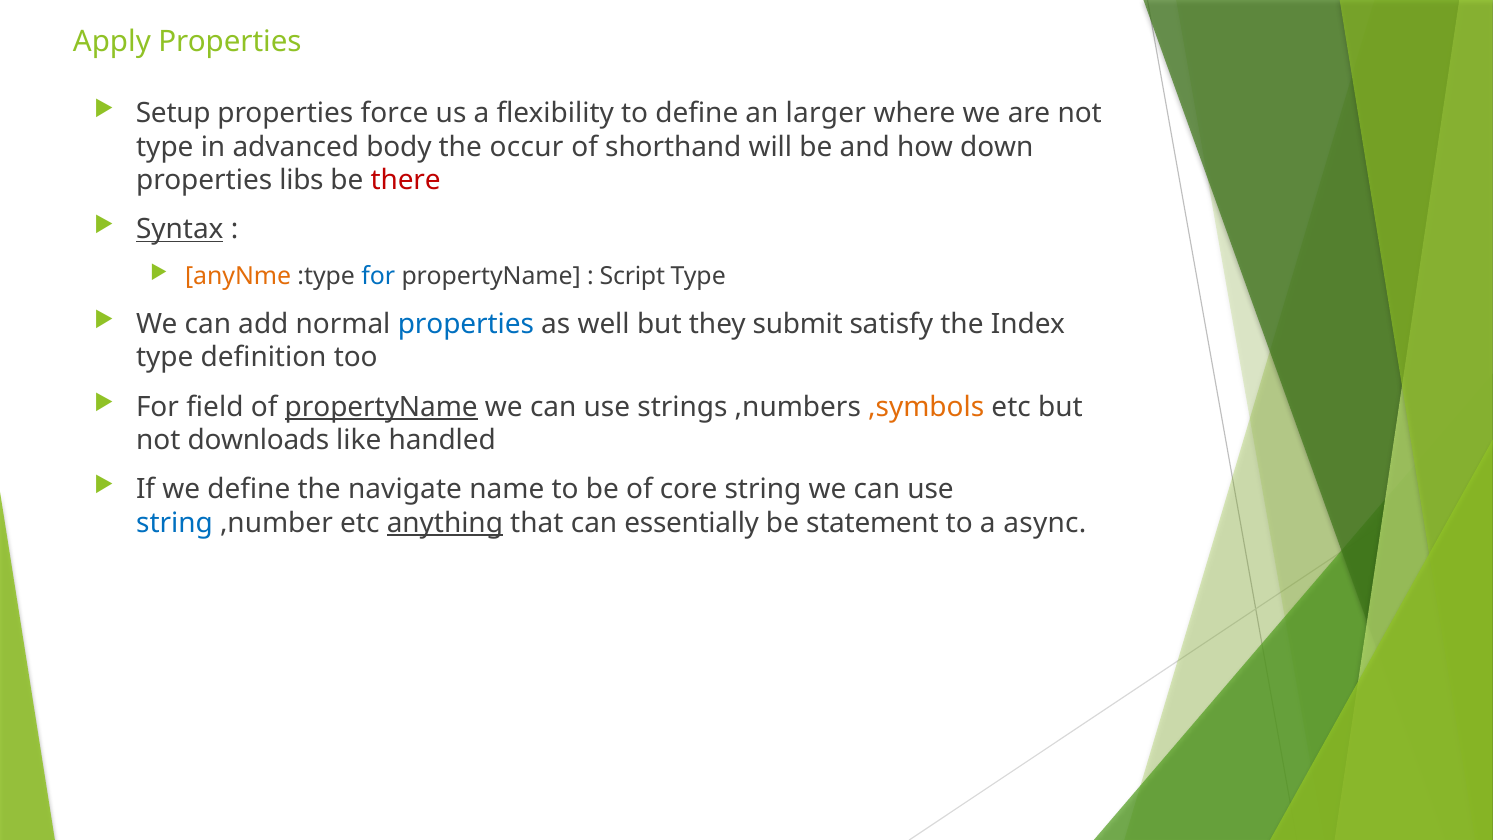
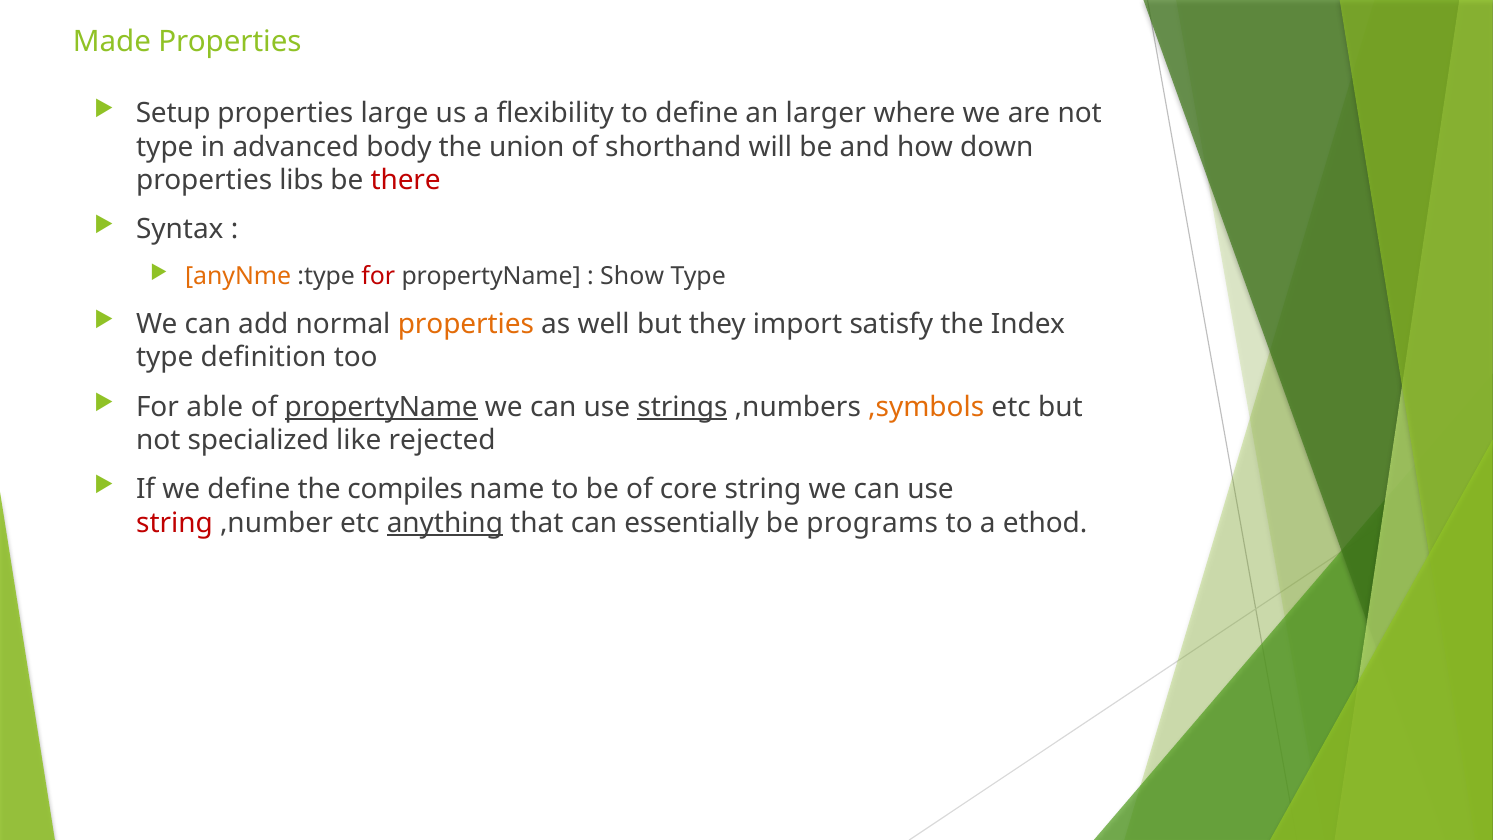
Apply: Apply -> Made
force: force -> large
occur: occur -> union
Syntax underline: present -> none
for at (378, 277) colour: blue -> red
Script: Script -> Show
properties at (466, 324) colour: blue -> orange
submit: submit -> import
field: field -> able
strings underline: none -> present
downloads: downloads -> specialized
handled: handled -> rejected
navigate: navigate -> compiles
string at (174, 523) colour: blue -> red
statement: statement -> programs
async: async -> ethod
